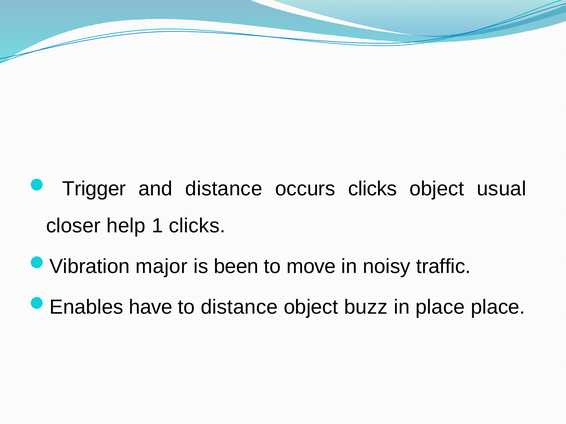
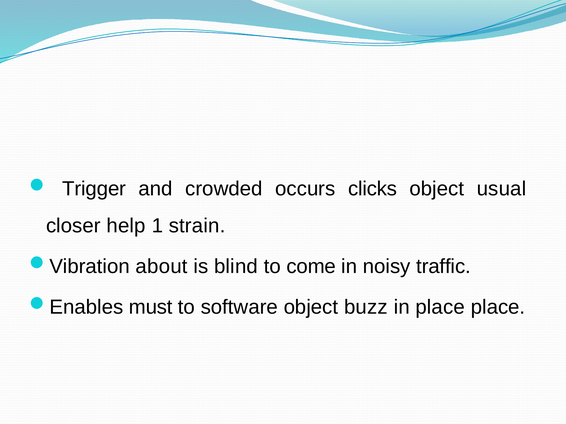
and distance: distance -> crowded
1 clicks: clicks -> strain
major: major -> about
been: been -> blind
move: move -> come
have: have -> must
to distance: distance -> software
